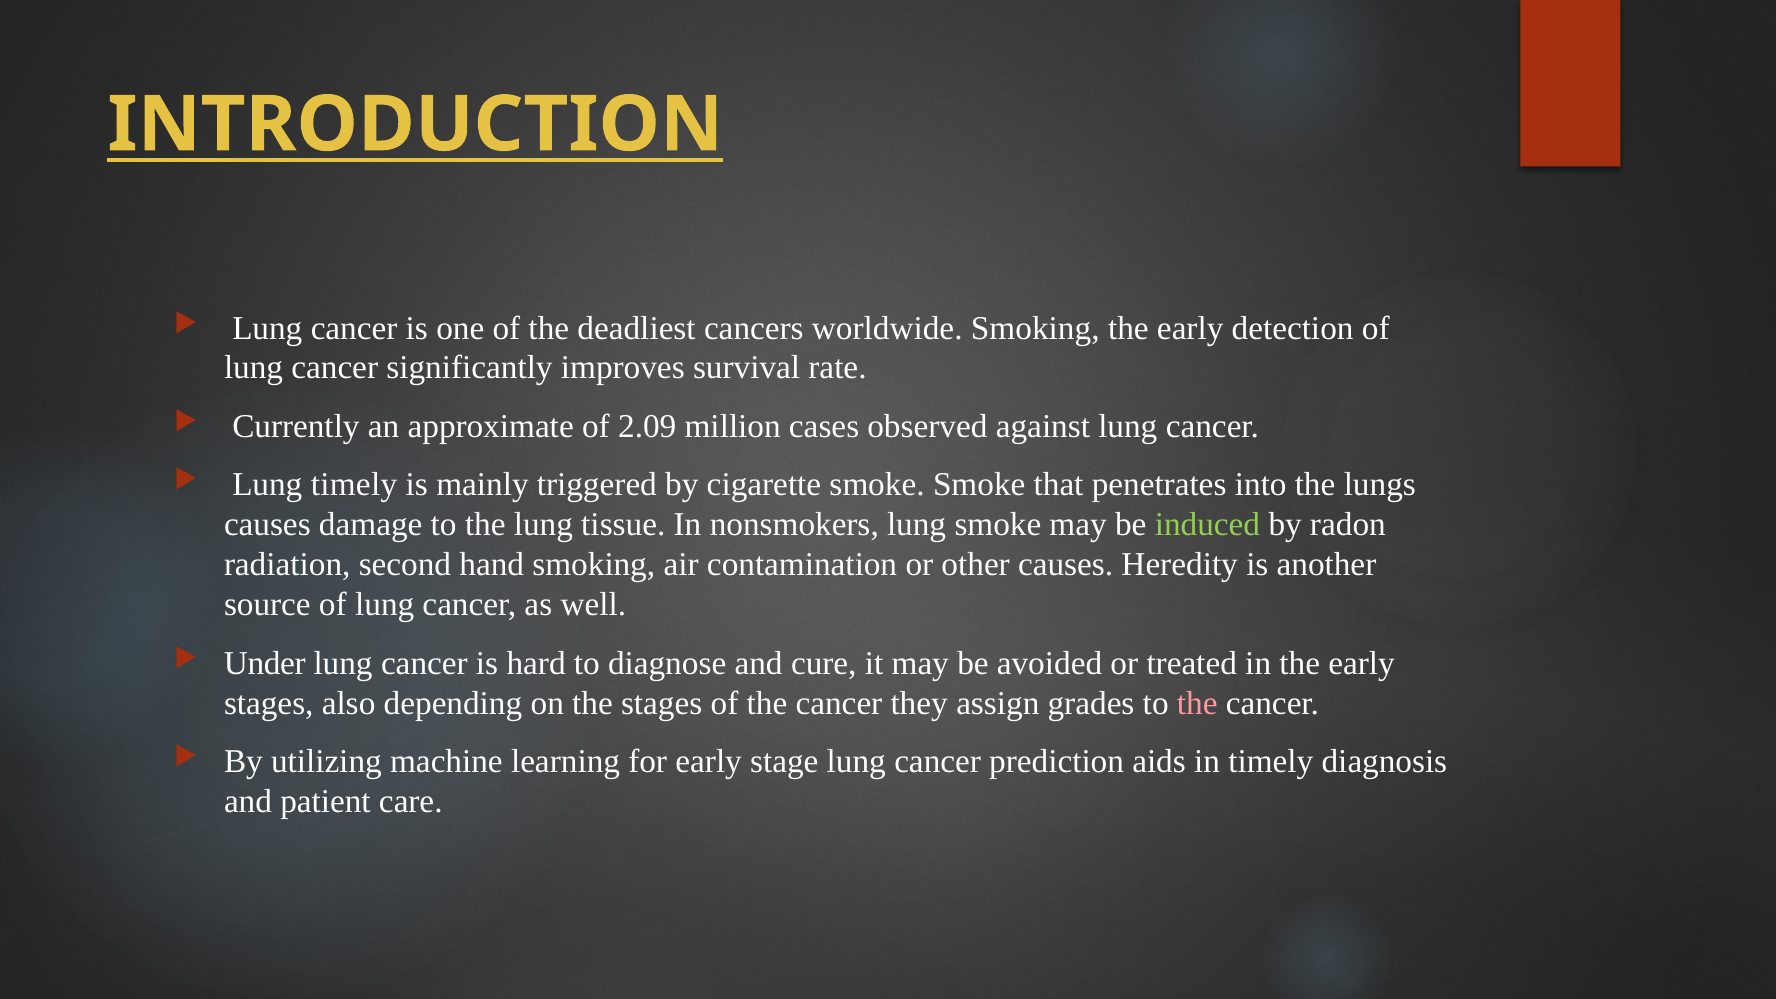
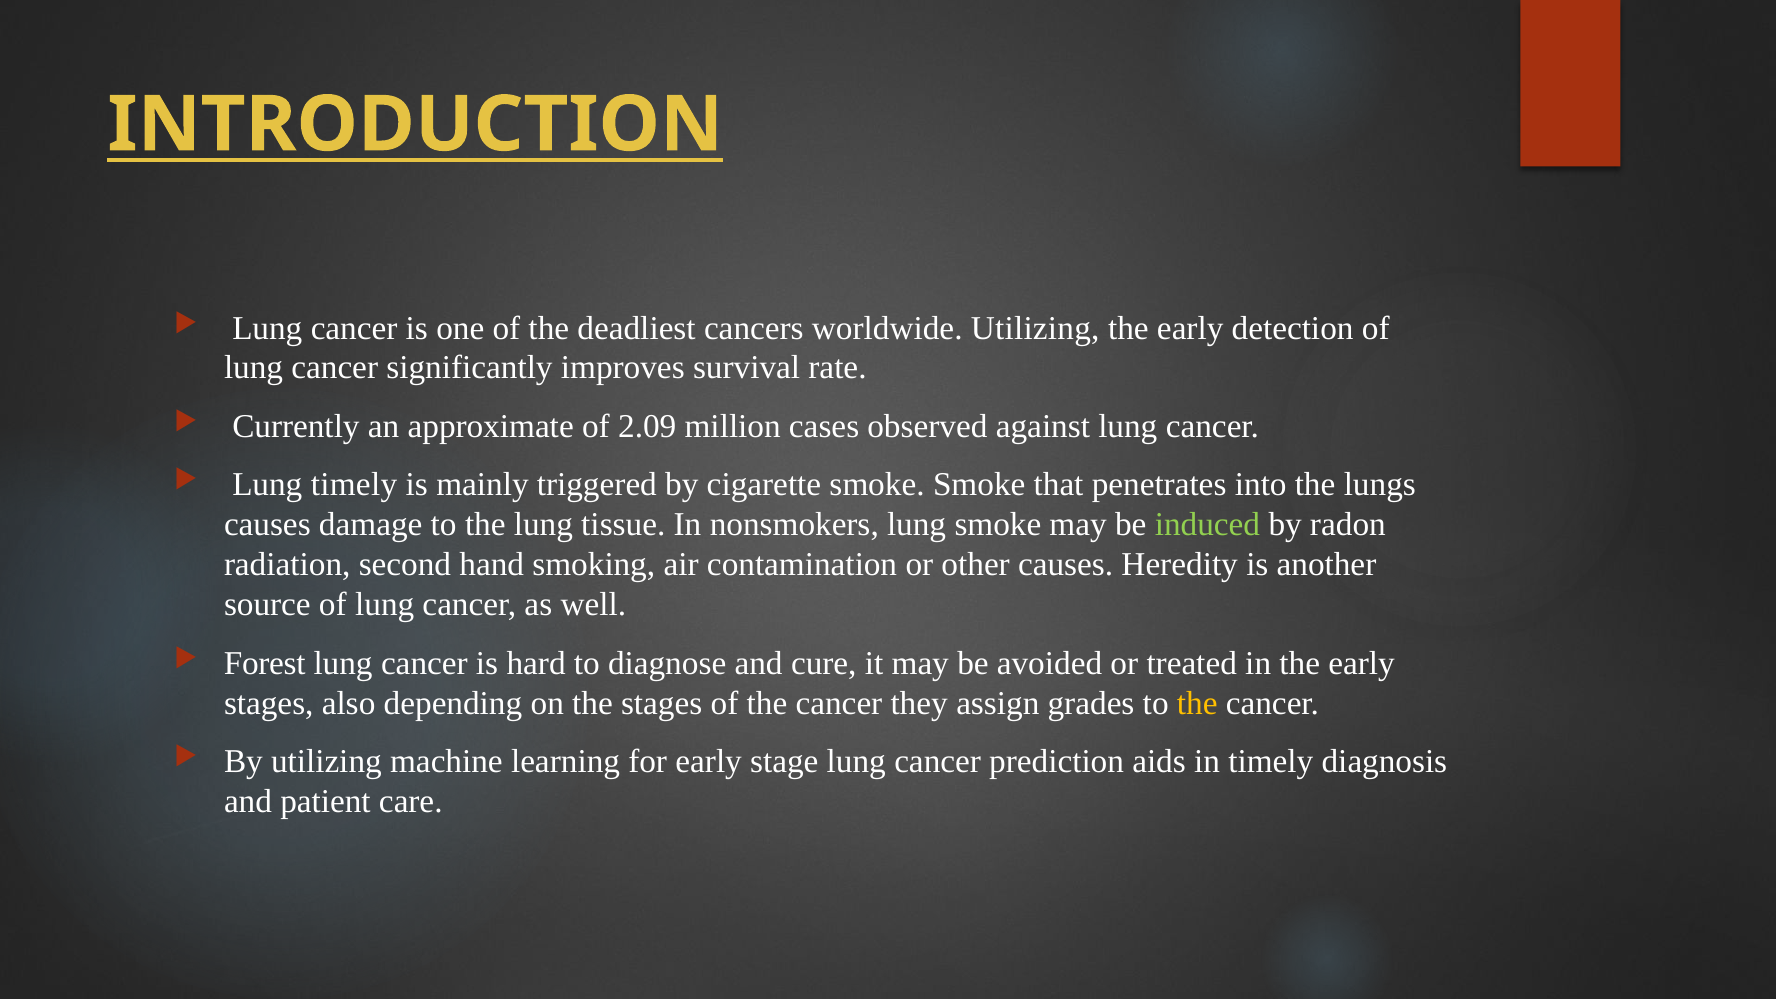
worldwide Smoking: Smoking -> Utilizing
Under: Under -> Forest
the at (1197, 703) colour: pink -> yellow
